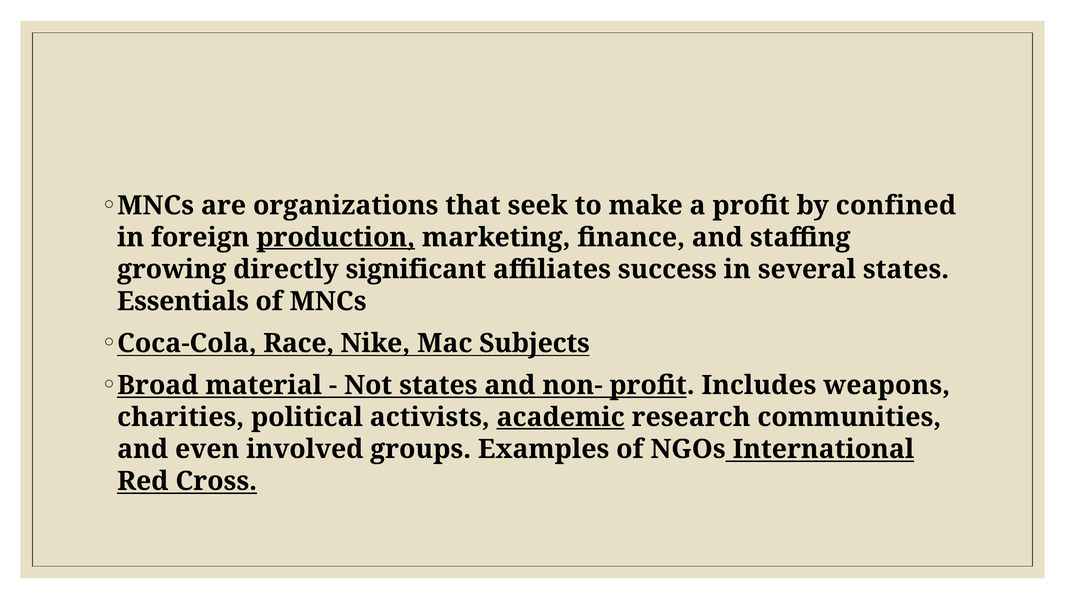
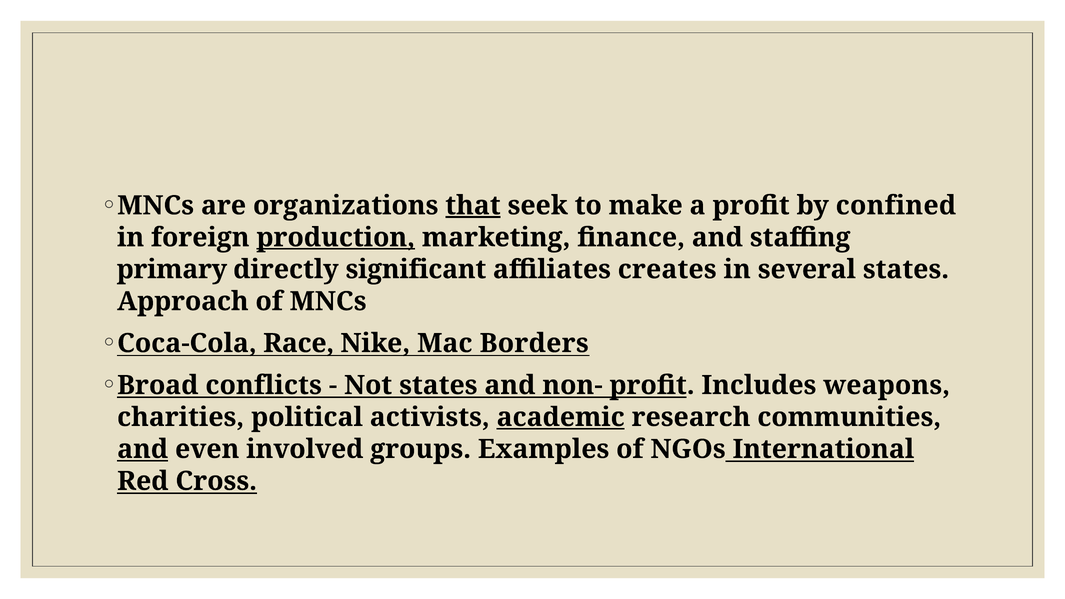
that underline: none -> present
growing: growing -> primary
success: success -> creates
Essentials: Essentials -> Approach
Subjects: Subjects -> Borders
material: material -> conflicts
and at (143, 449) underline: none -> present
